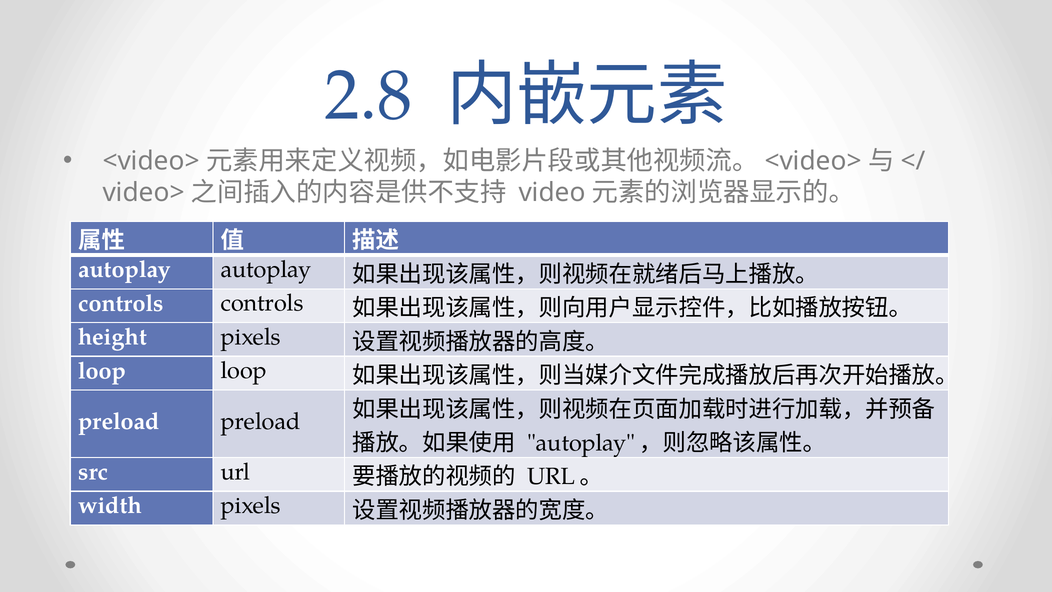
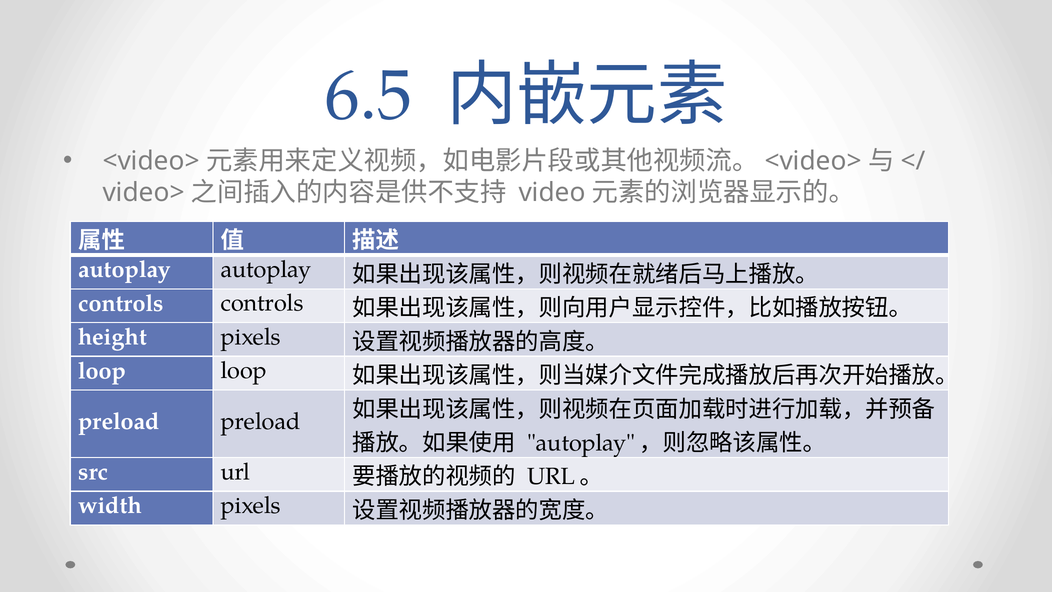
2.8: 2.8 -> 6.5
